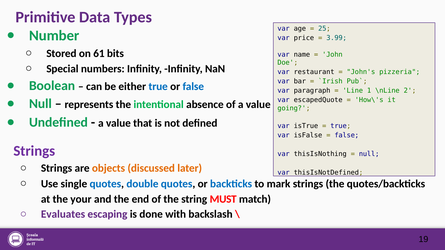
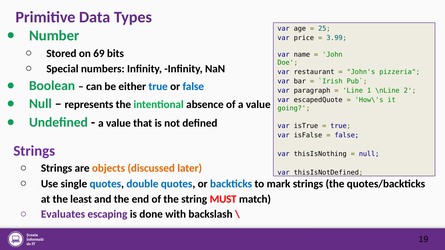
61: 61 -> 69
your: your -> least
